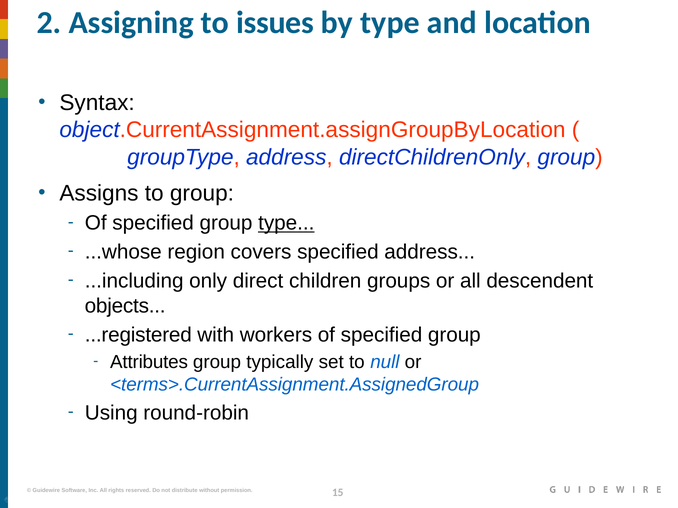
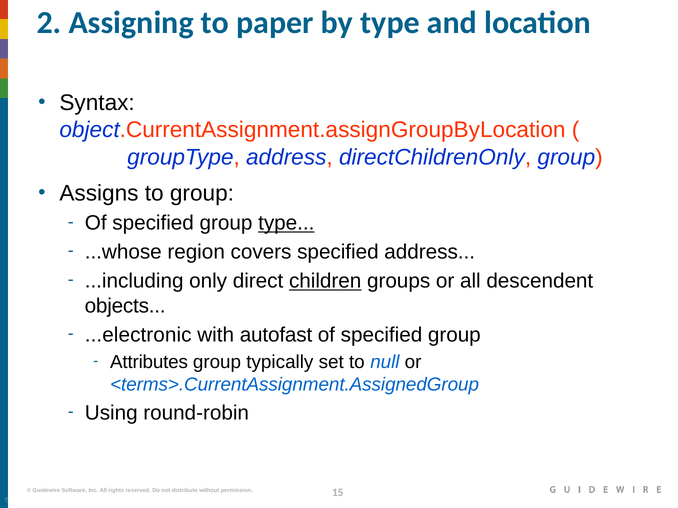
issues: issues -> paper
children underline: none -> present
...registered: ...registered -> ...electronic
workers: workers -> autofast
